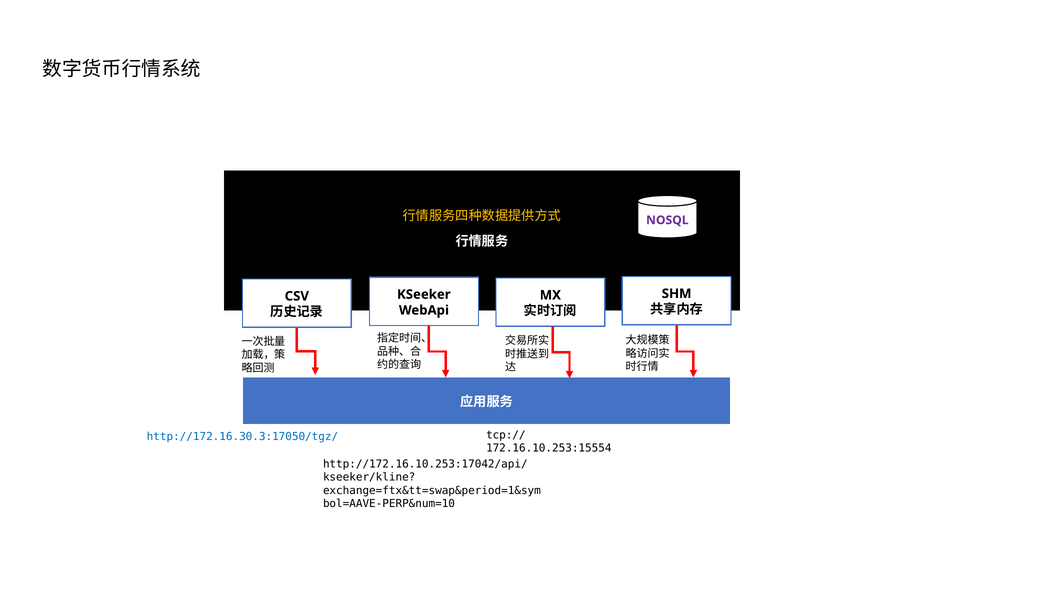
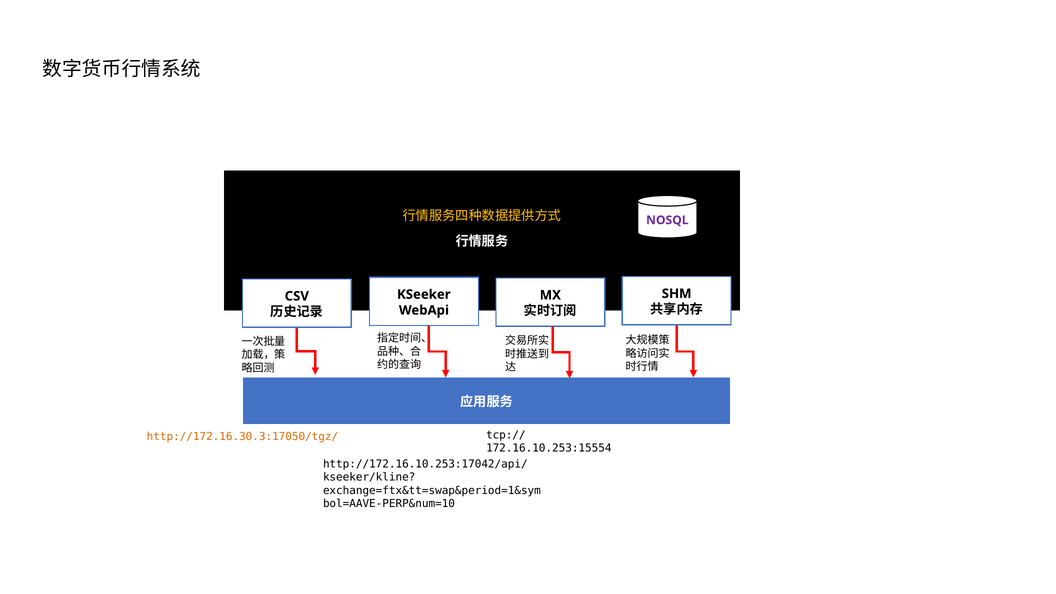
http://172.16.30.3:17050/tgz/ colour: blue -> orange
